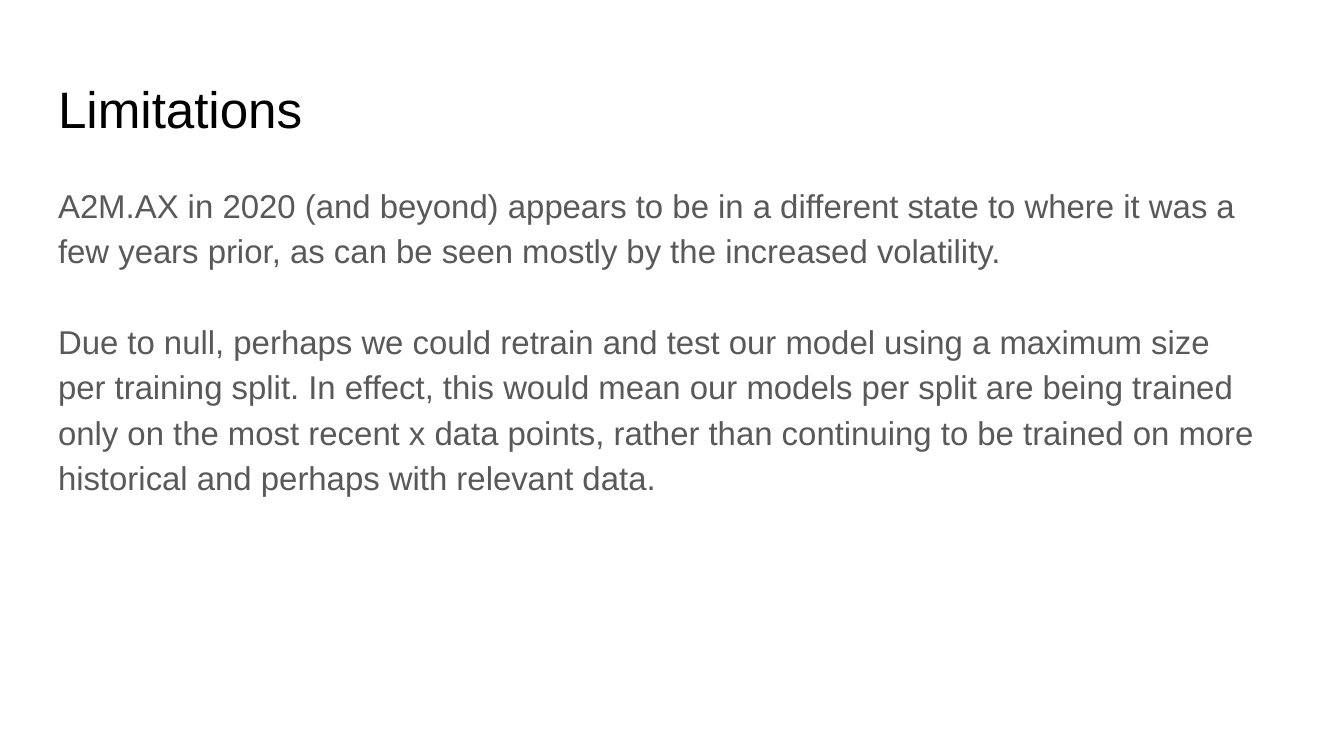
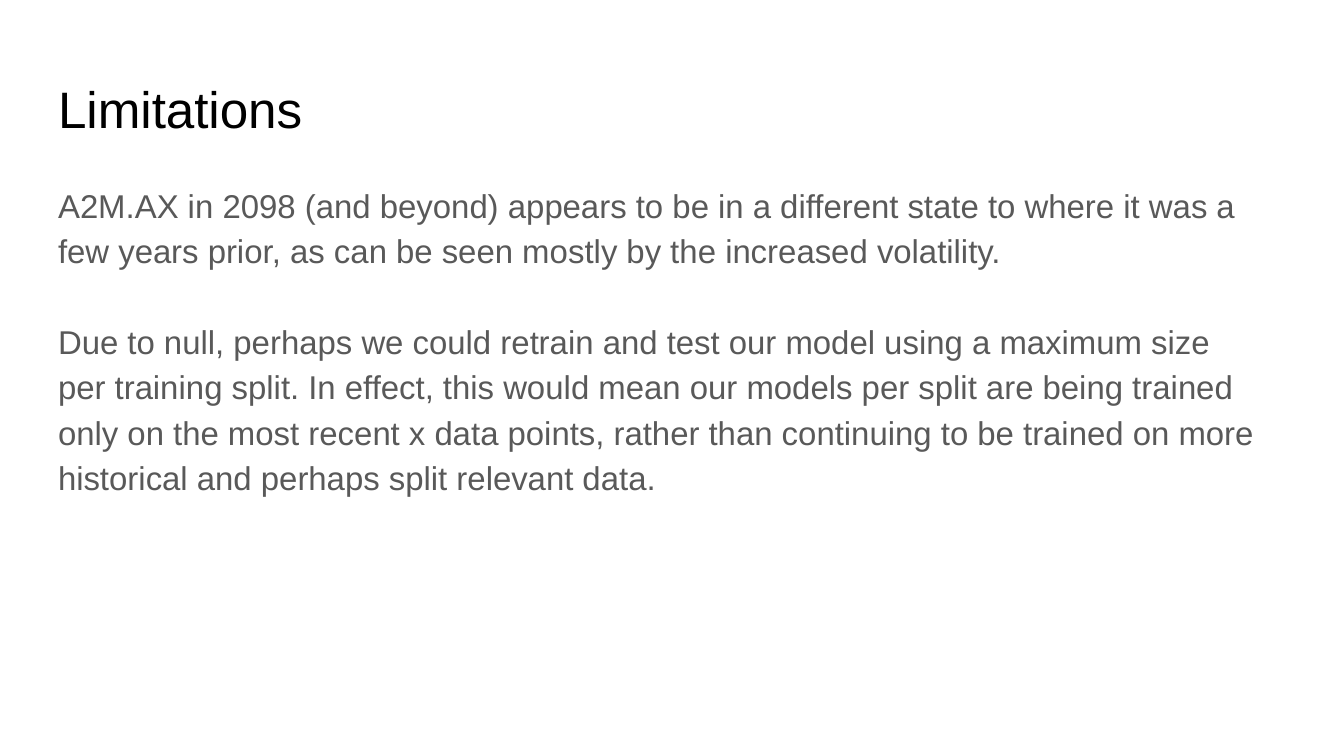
2020: 2020 -> 2098
perhaps with: with -> split
